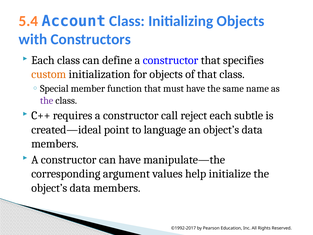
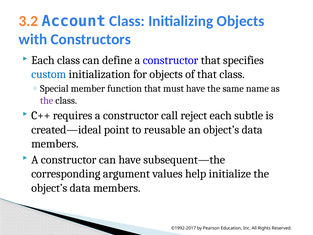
5.4: 5.4 -> 3.2
custom colour: orange -> blue
language: language -> reusable
manipulate—the: manipulate—the -> subsequent—the
